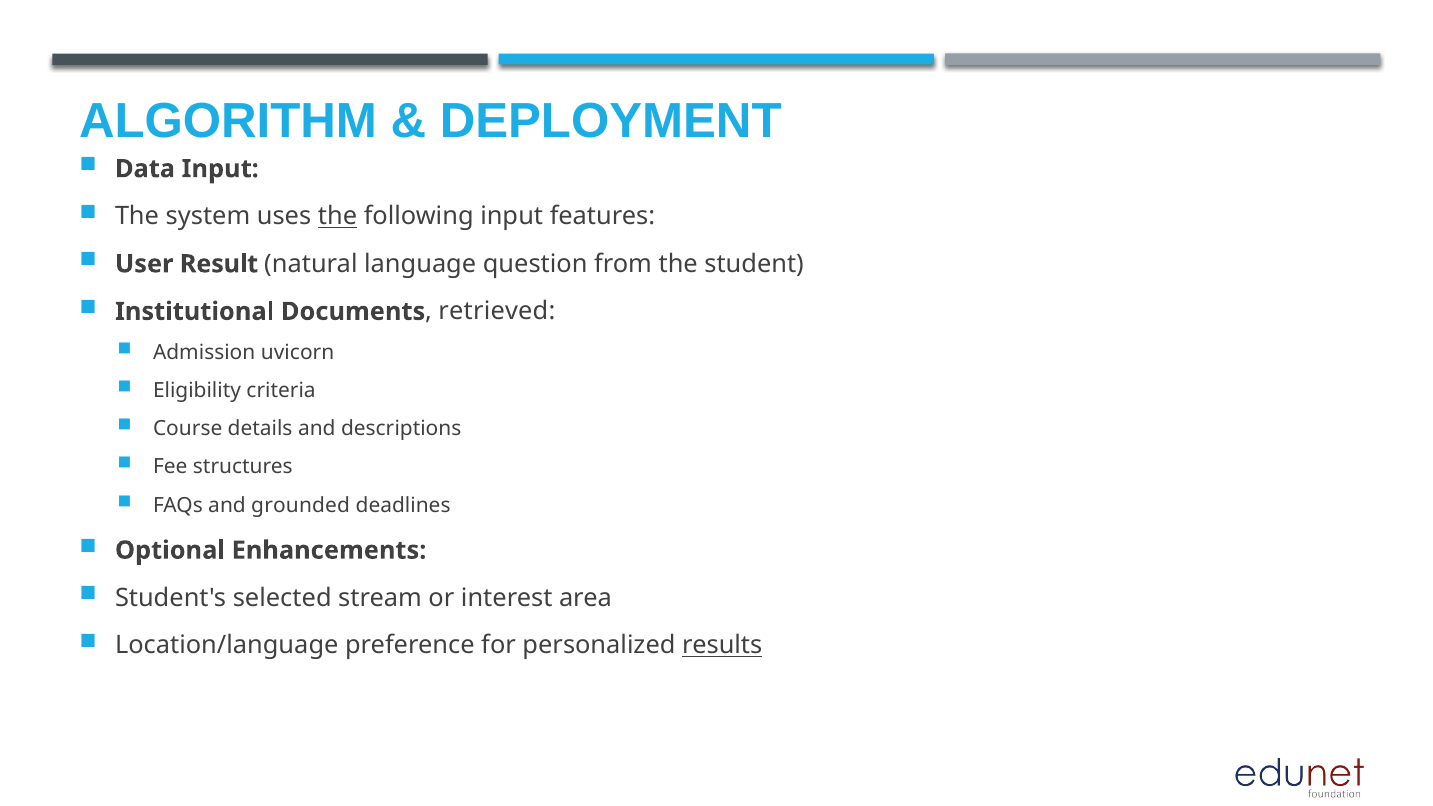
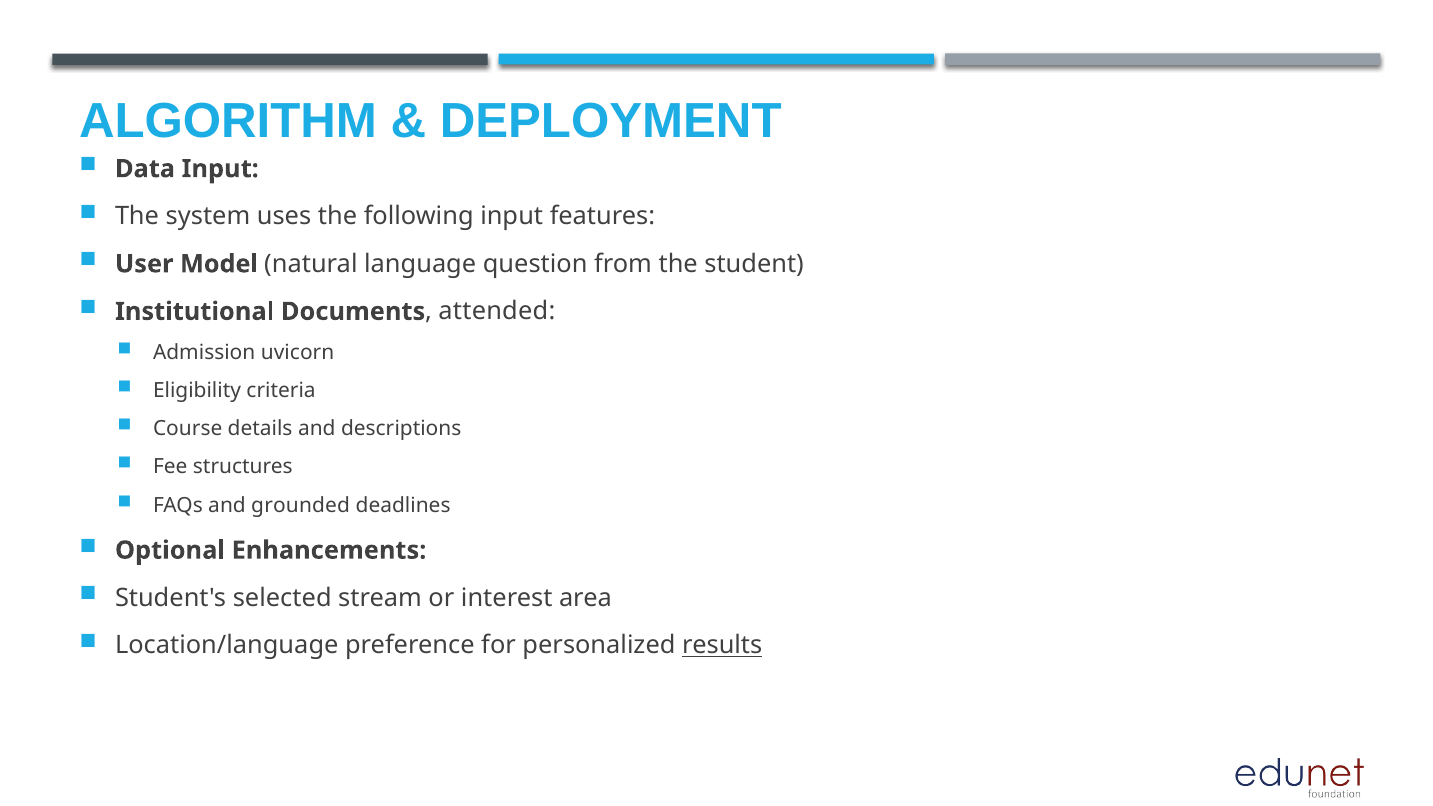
the at (338, 216) underline: present -> none
Result: Result -> Model
retrieved: retrieved -> attended
